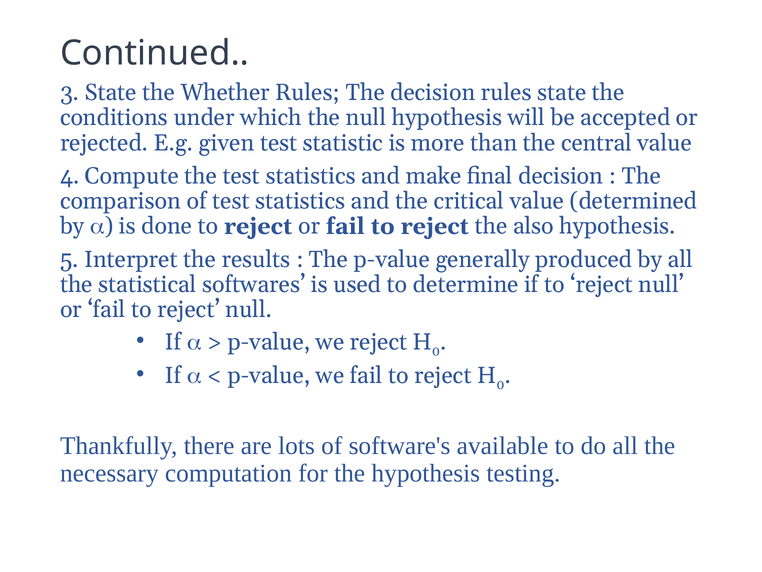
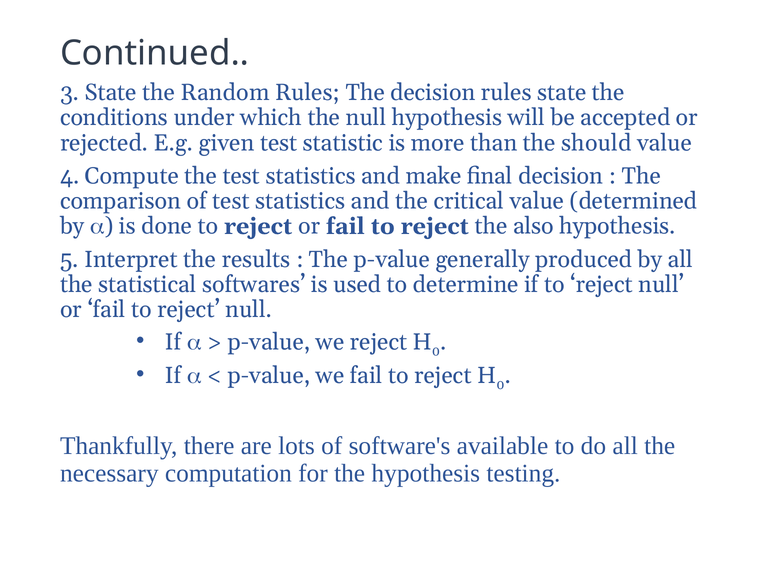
Whether: Whether -> Random
central: central -> should
